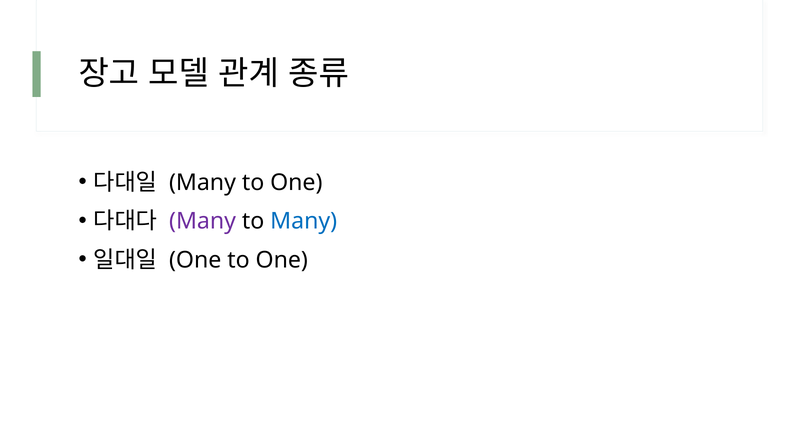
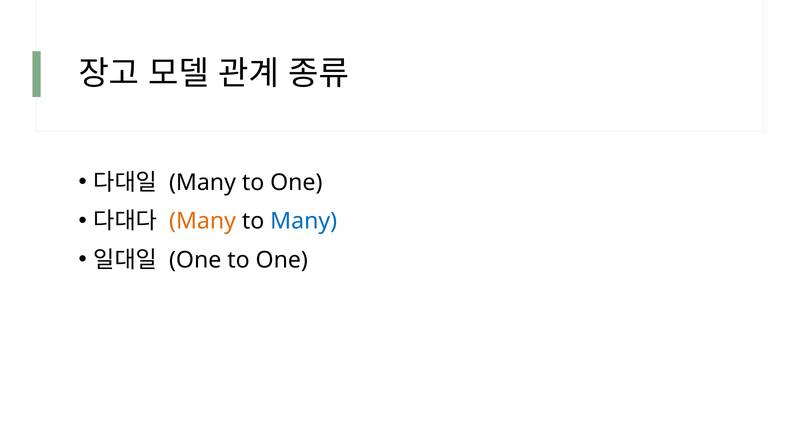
Many at (203, 221) colour: purple -> orange
